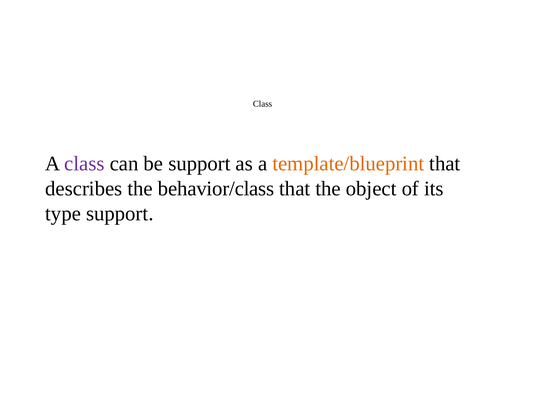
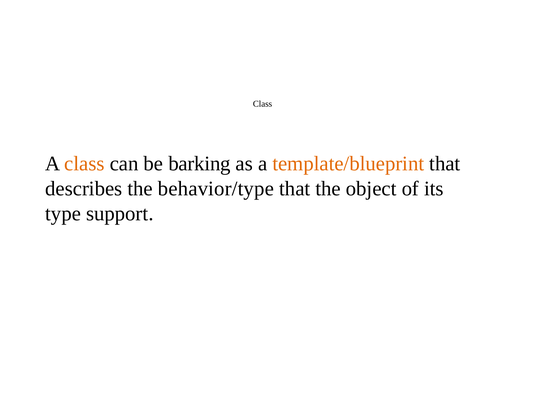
class at (84, 163) colour: purple -> orange
be support: support -> barking
behavior/class: behavior/class -> behavior/type
